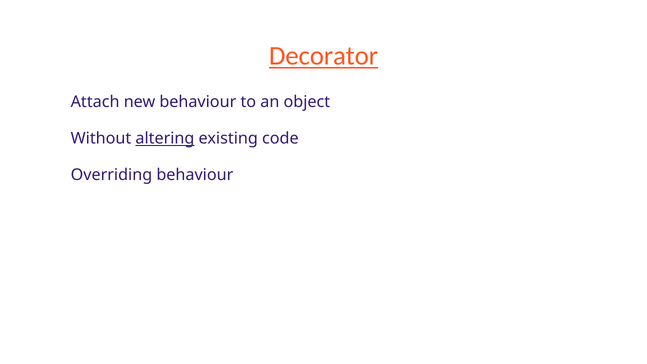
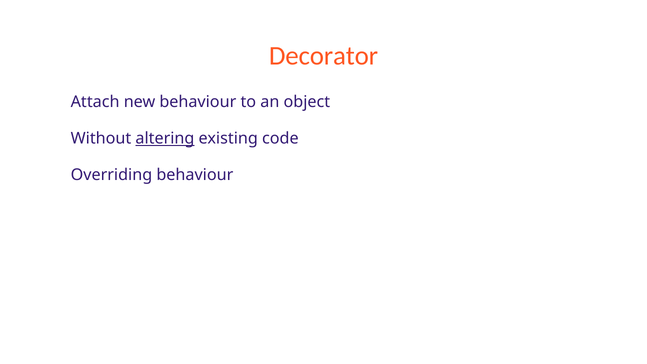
Decorator underline: present -> none
